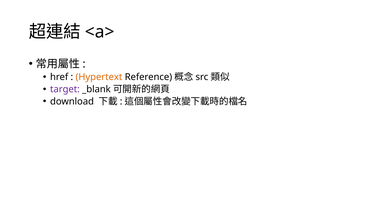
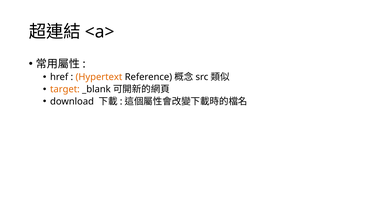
target colour: purple -> orange
